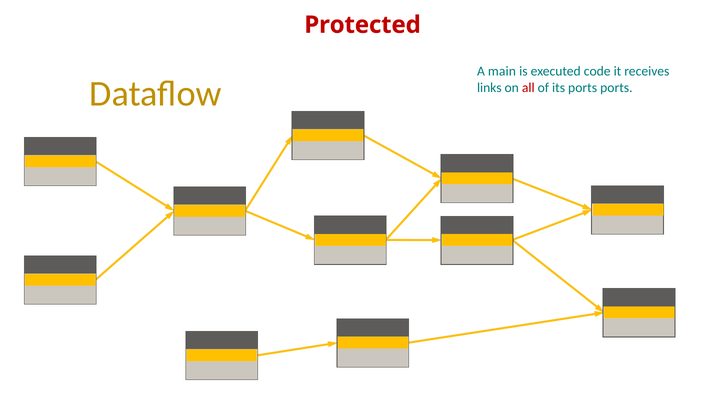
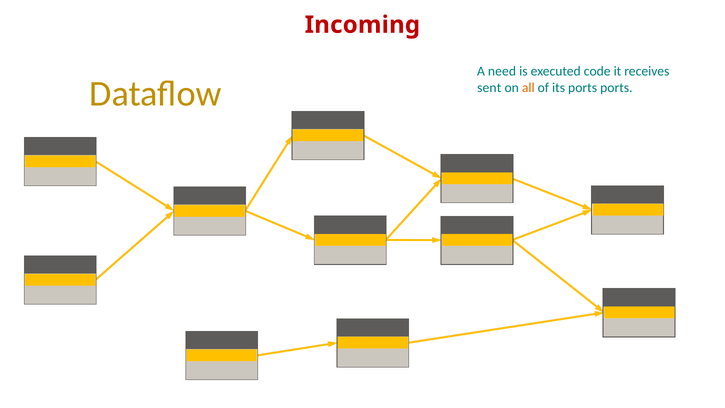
Protected: Protected -> Incoming
main: main -> need
links: links -> sent
all colour: red -> orange
